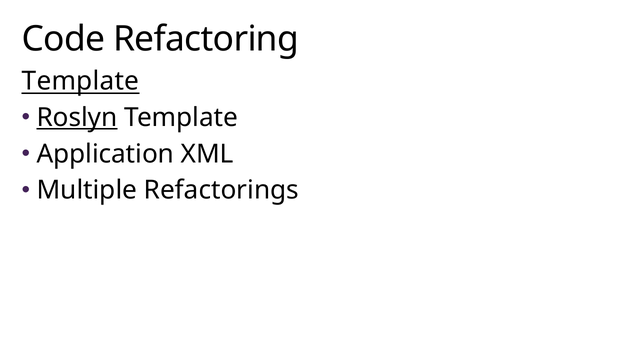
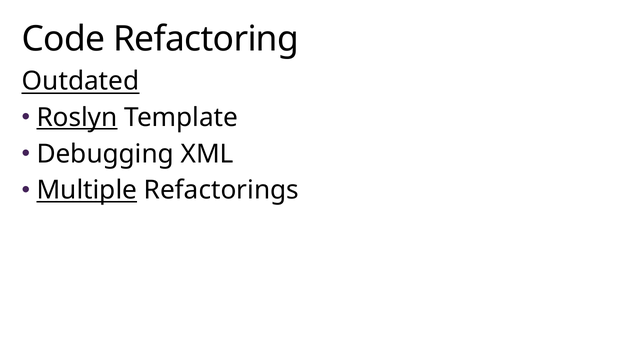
Template at (80, 81): Template -> Outdated
Application: Application -> Debugging
Multiple underline: none -> present
